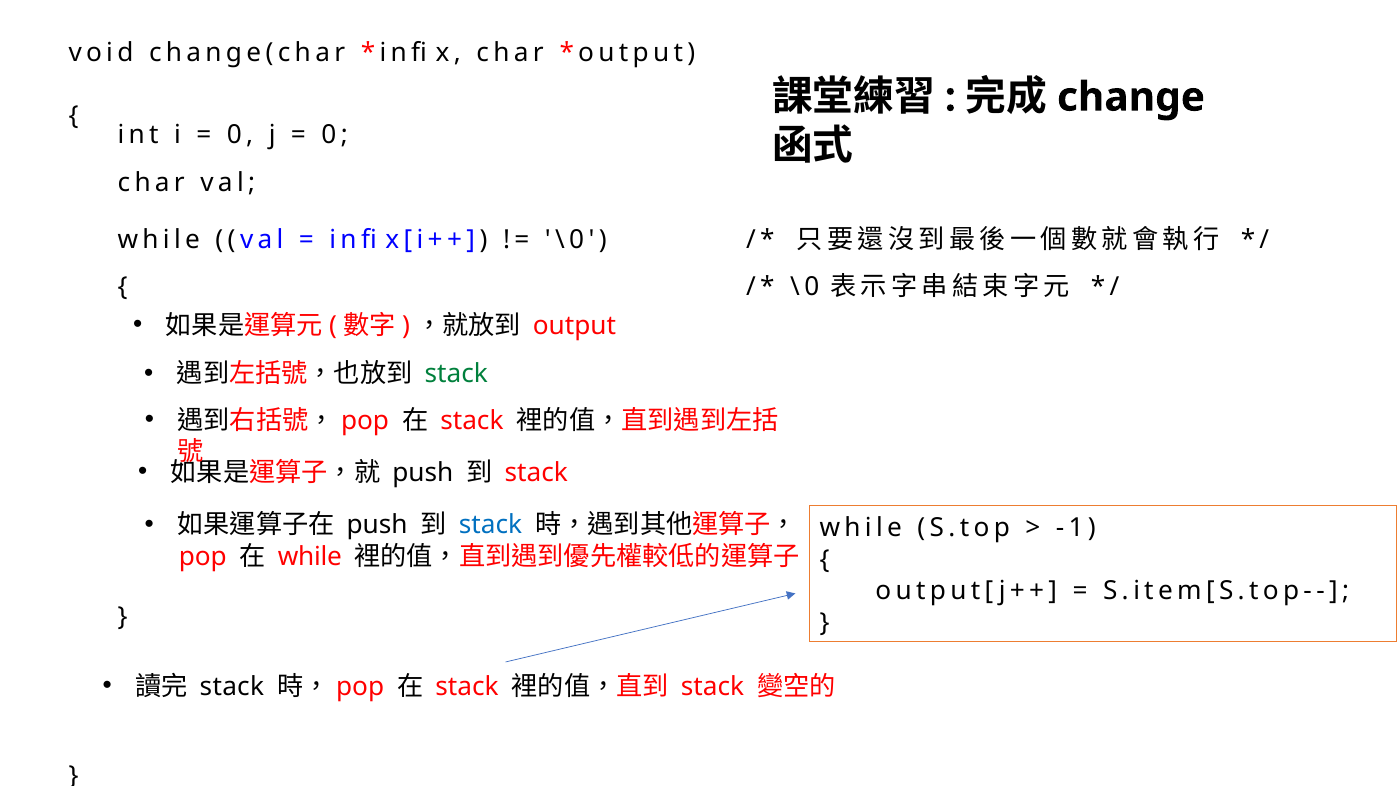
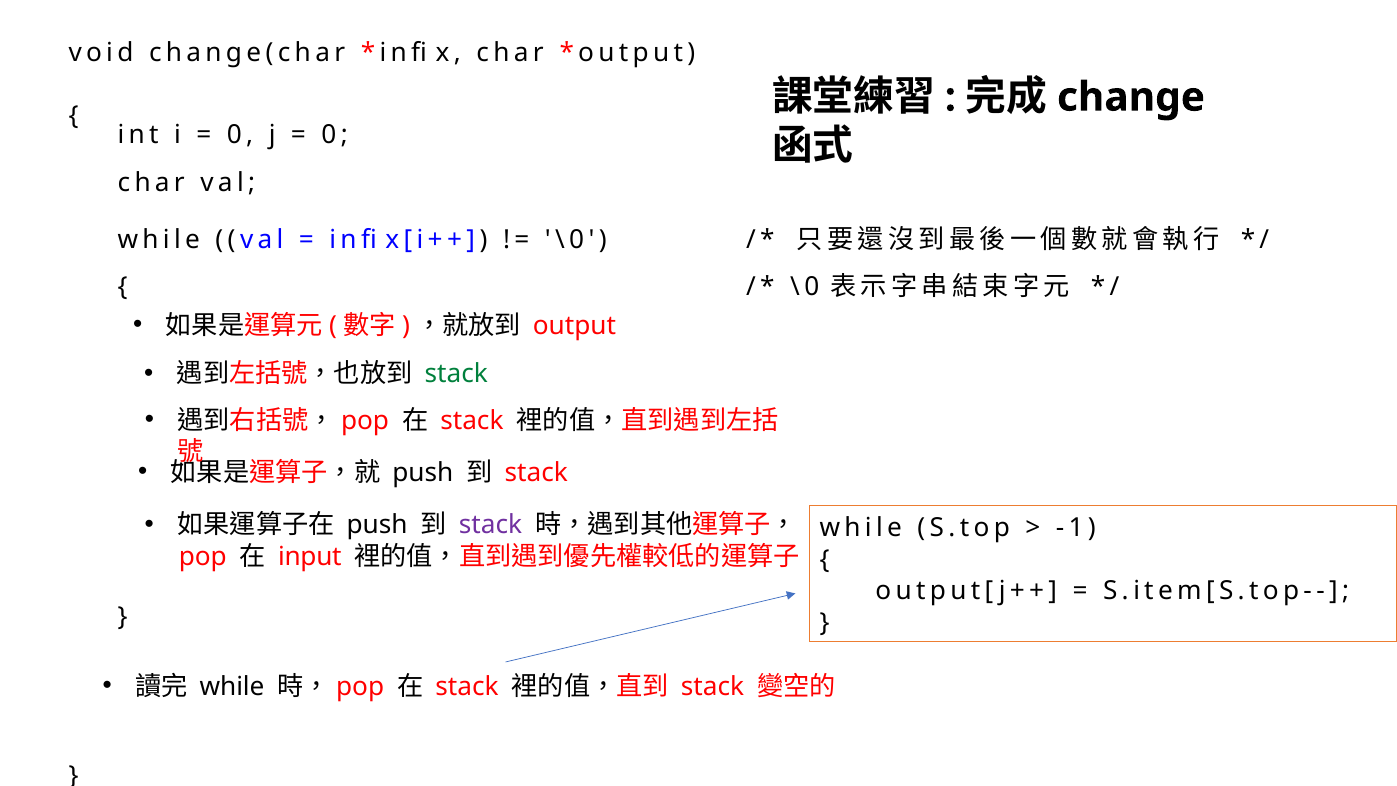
stack at (491, 525) colour: blue -> purple
while at (310, 556): while -> input
stack at (232, 686): stack -> while
